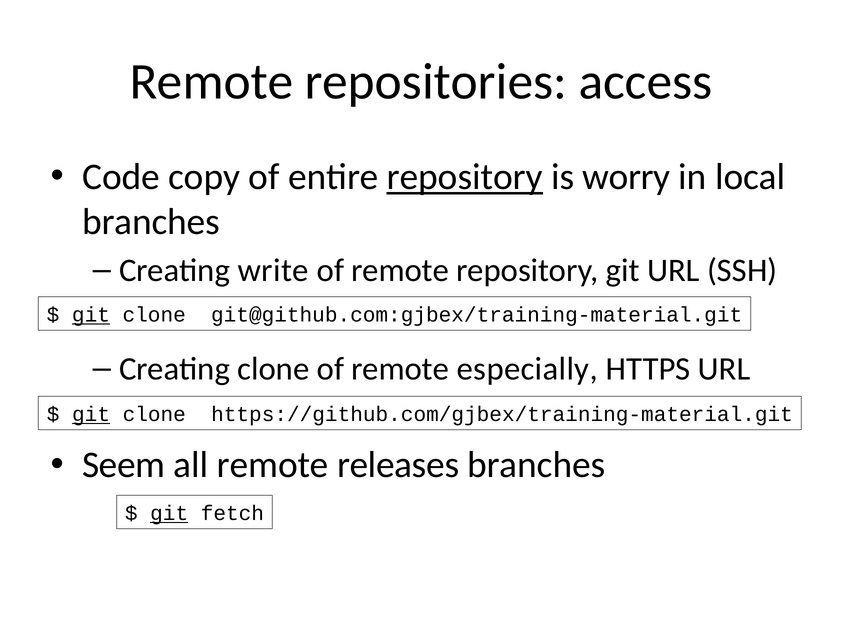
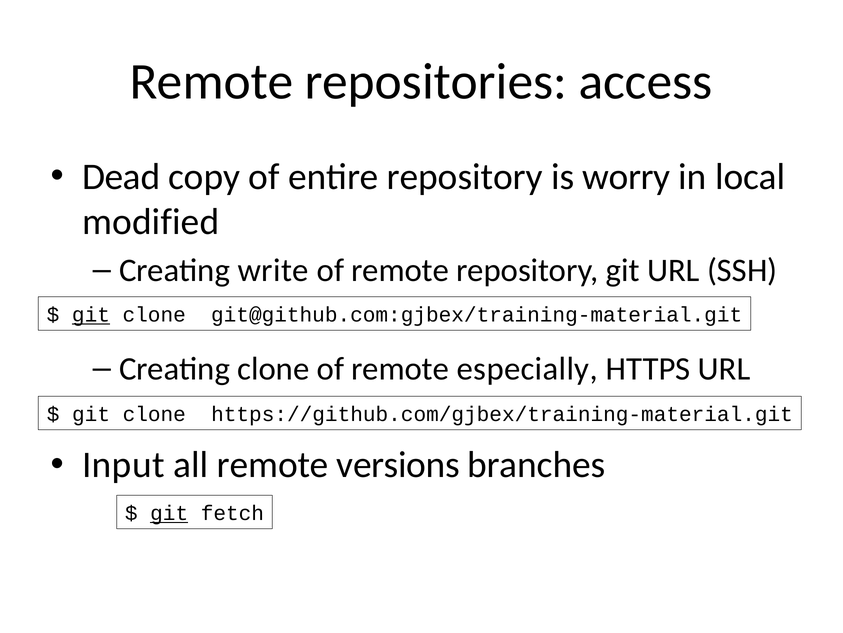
Code: Code -> Dead
repository at (465, 177) underline: present -> none
branches at (151, 222): branches -> modified
git at (91, 414) underline: present -> none
Seem: Seem -> Input
releases: releases -> versions
